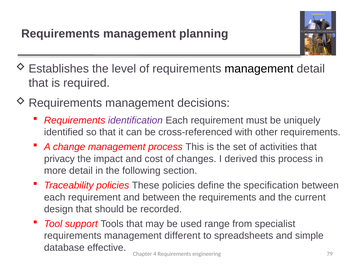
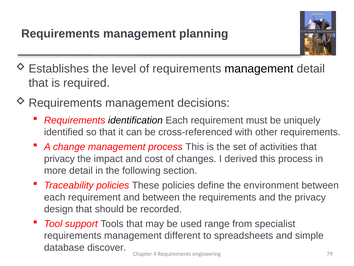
identification colour: purple -> black
specification: specification -> environment
the current: current -> privacy
effective: effective -> discover
